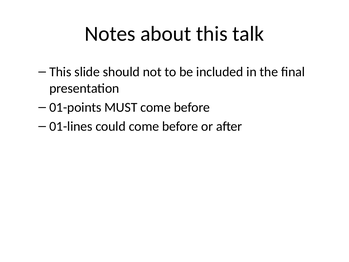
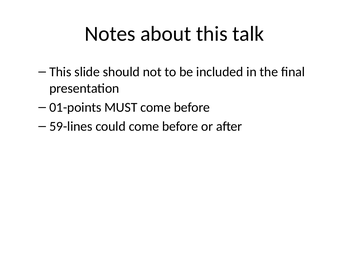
01-lines: 01-lines -> 59-lines
